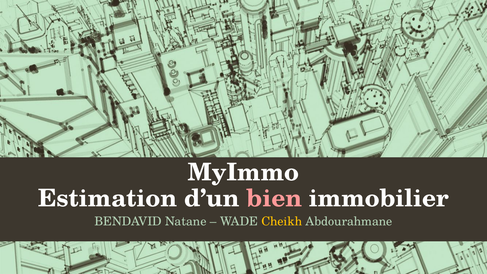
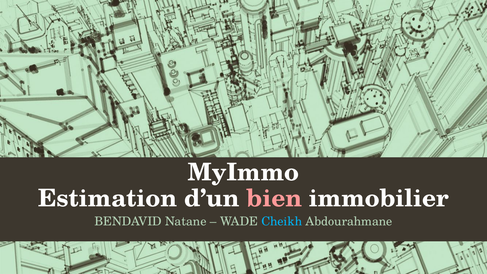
Cheikh colour: yellow -> light blue
